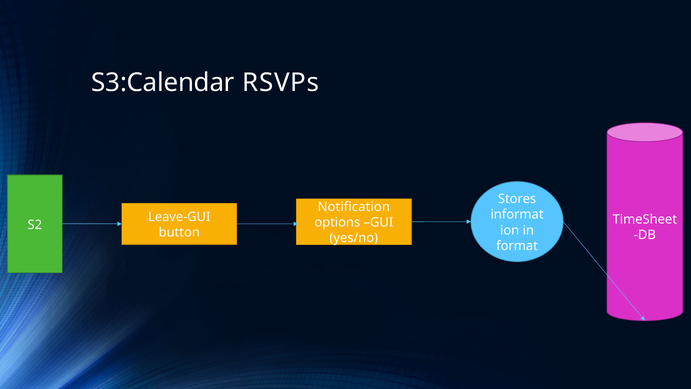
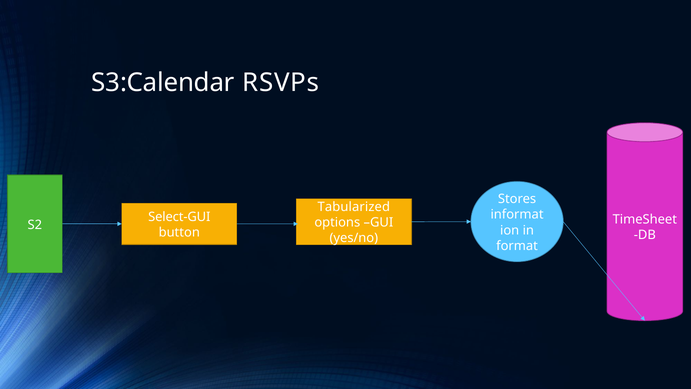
Notification: Notification -> Tabularized
Leave-GUI: Leave-GUI -> Select-GUI
